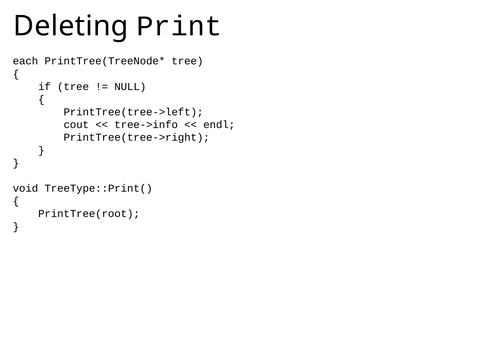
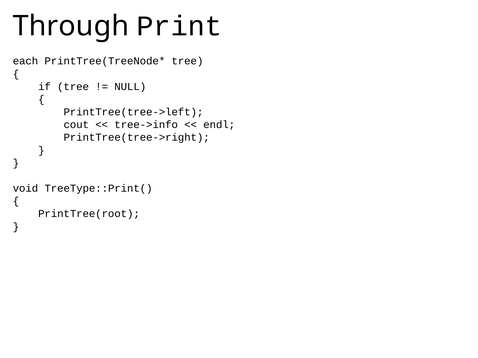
Deleting: Deleting -> Through
